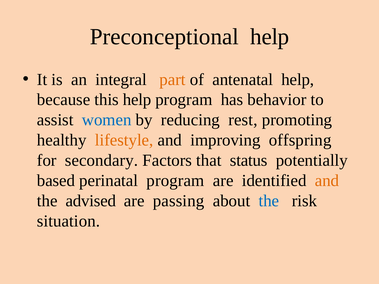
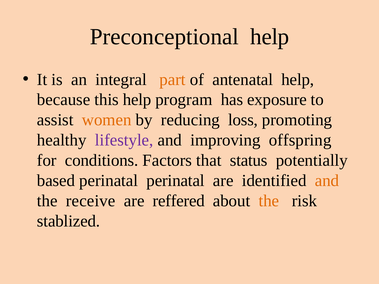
behavior: behavior -> exposure
women colour: blue -> orange
rest: rest -> loss
lifestyle colour: orange -> purple
secondary: secondary -> conditions
perinatal program: program -> perinatal
advised: advised -> receive
passing: passing -> reffered
the at (269, 201) colour: blue -> orange
situation: situation -> stablized
